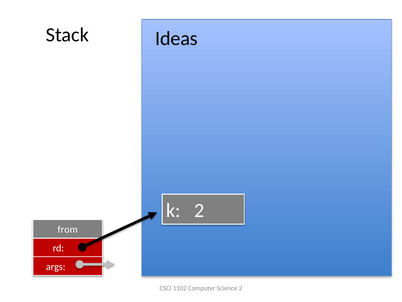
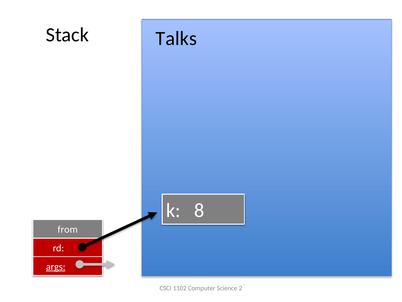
Ideas: Ideas -> Talks
k 2: 2 -> 8
args underline: none -> present
